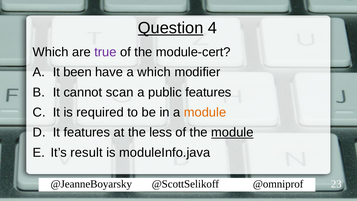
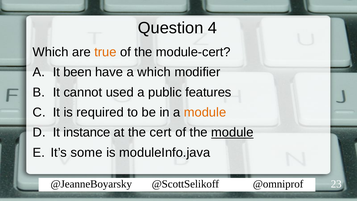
Question underline: present -> none
true colour: purple -> orange
scan: scan -> used
It features: features -> instance
less: less -> cert
result: result -> some
